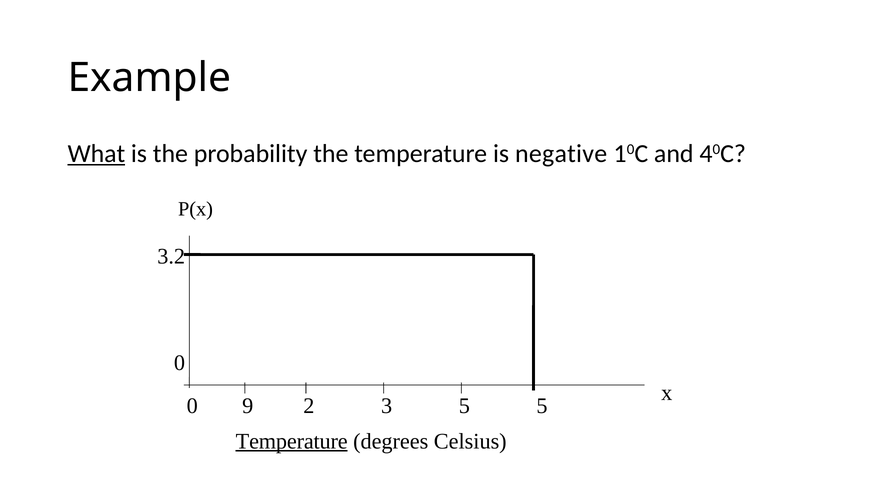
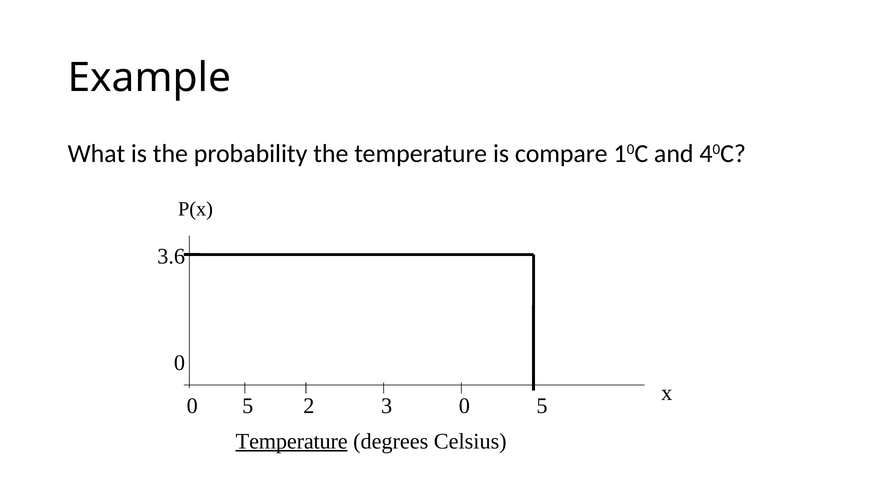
What underline: present -> none
negative: negative -> compare
3.2: 3.2 -> 3.6
9 at (248, 406): 9 -> 5
3 5: 5 -> 0
